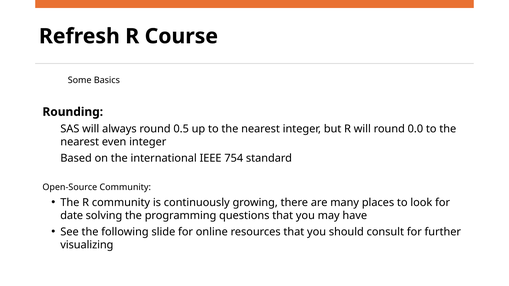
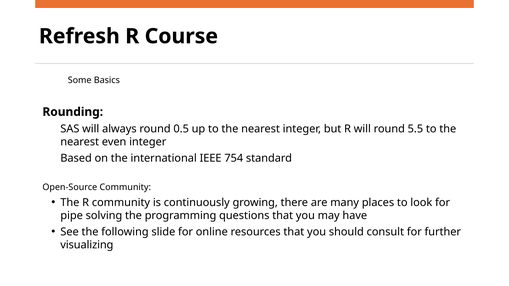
0.0: 0.0 -> 5.5
date: date -> pipe
